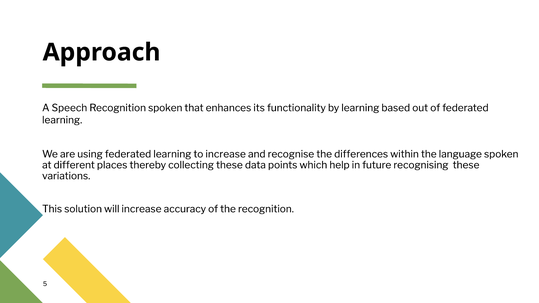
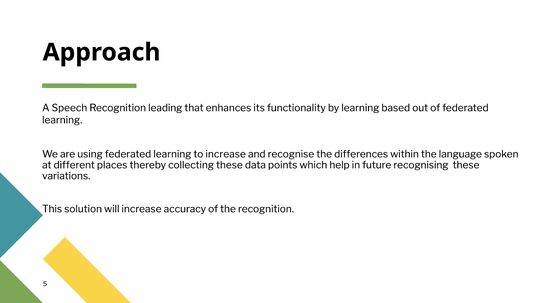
Recognition spoken: spoken -> leading
